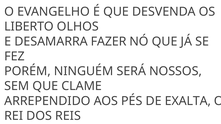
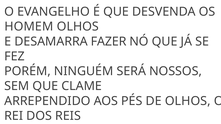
LIBERTO: LIBERTO -> HOMEM
DE EXALTA: EXALTA -> OLHOS
